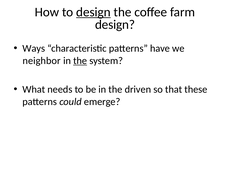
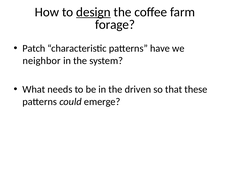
design at (115, 25): design -> forage
Ways: Ways -> Patch
the at (80, 61) underline: present -> none
